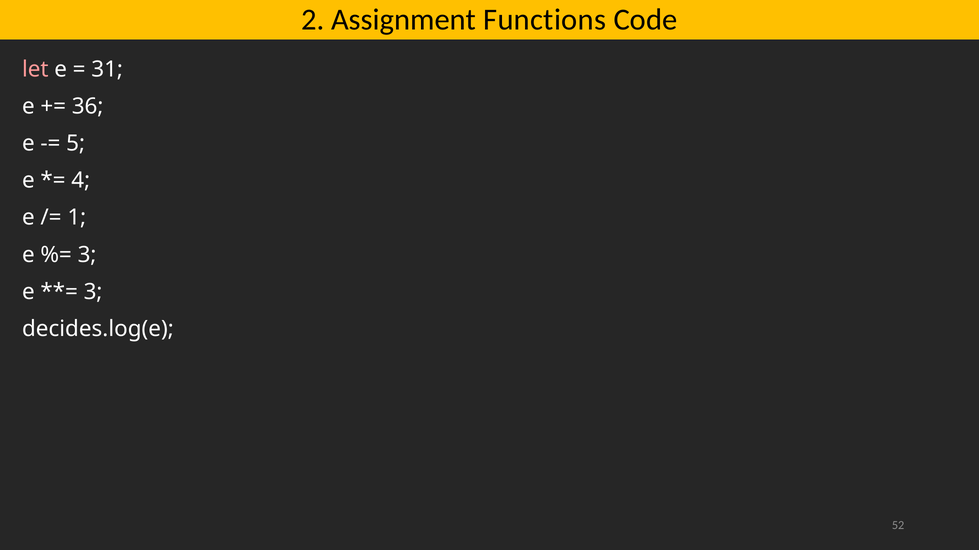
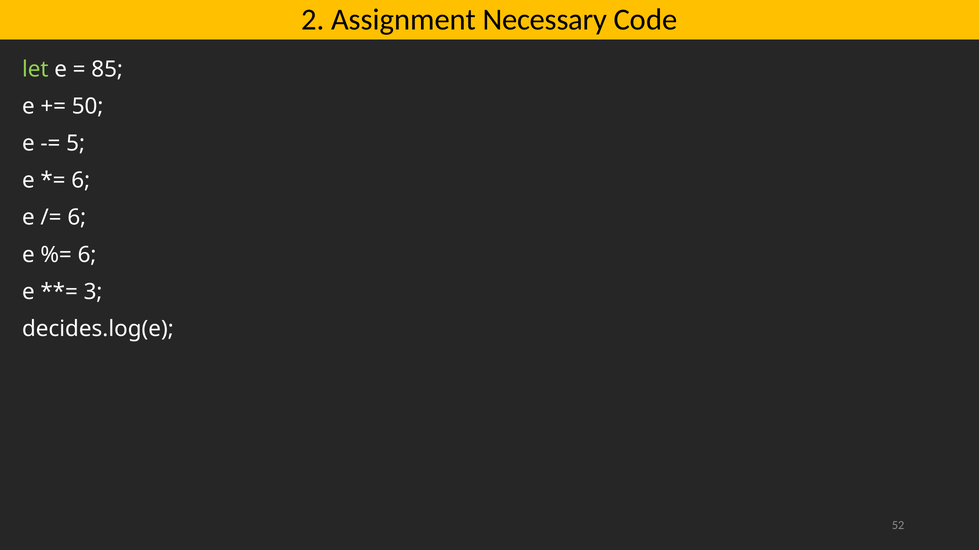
Functions: Functions -> Necessary
let colour: pink -> light green
31: 31 -> 85
36: 36 -> 50
4 at (81, 181): 4 -> 6
1 at (77, 218): 1 -> 6
3 at (87, 255): 3 -> 6
